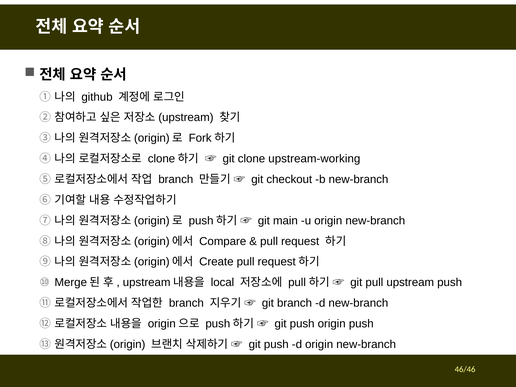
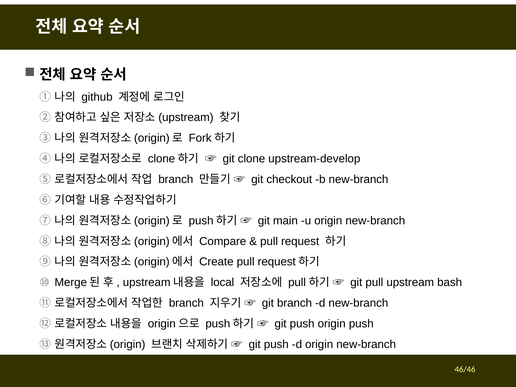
upstream-working: upstream-working -> upstream-develop
upstream push: push -> bash
